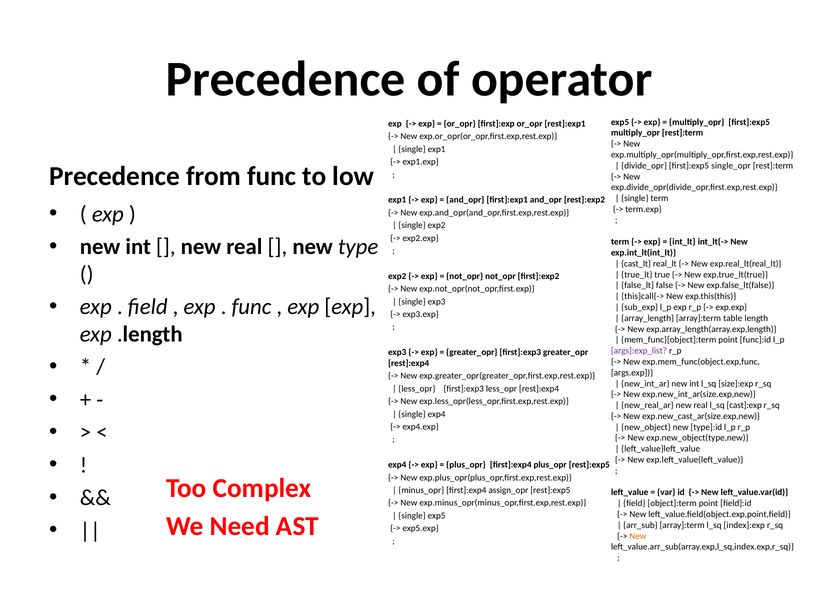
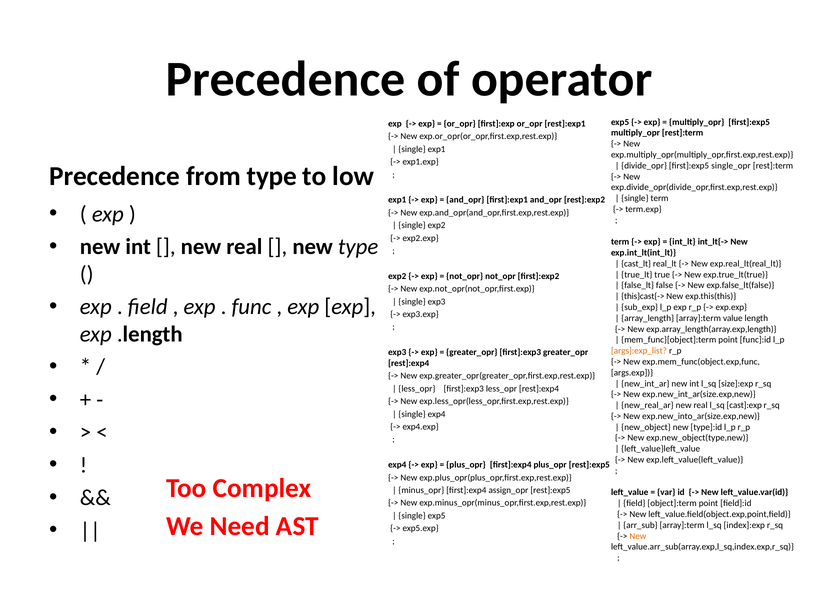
from func: func -> type
this}call{->: this}call{-> -> this}cast{->
table: table -> value
args]:exp_list colour: purple -> orange
exp.new_cast_ar(size.exp,new: exp.new_cast_ar(size.exp,new -> exp.new_into_ar(size.exp,new
